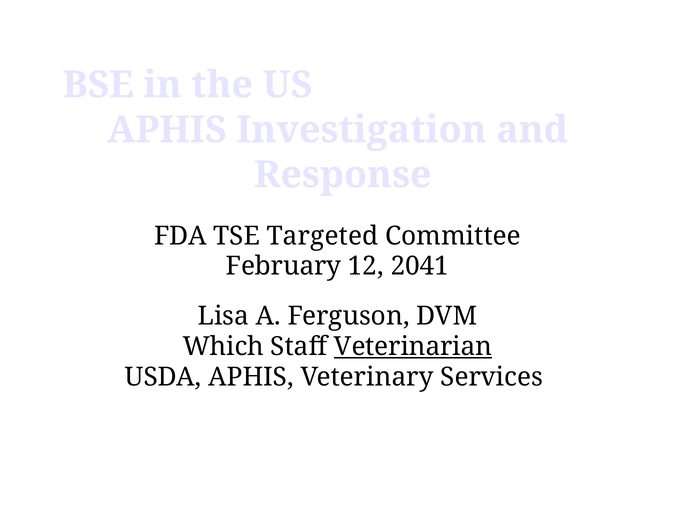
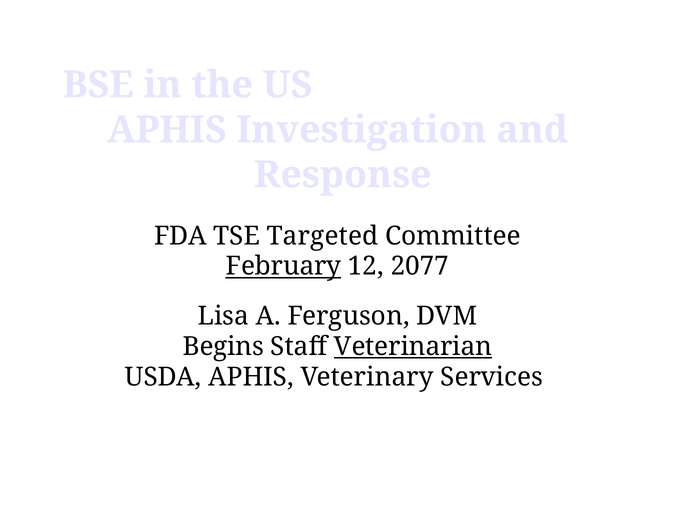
February underline: none -> present
2041: 2041 -> 2077
Which: Which -> Begins
